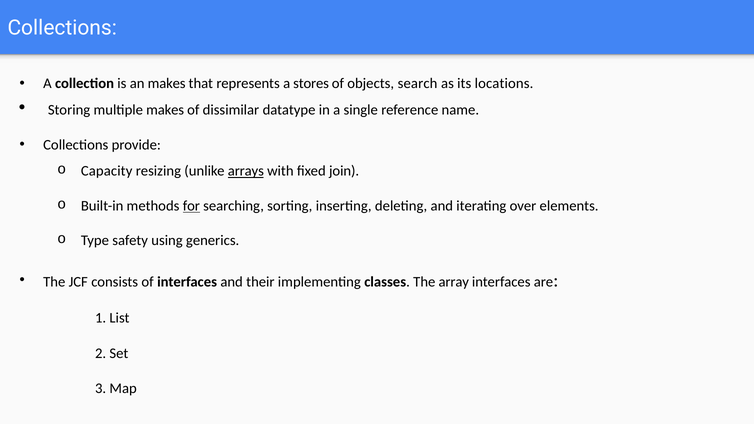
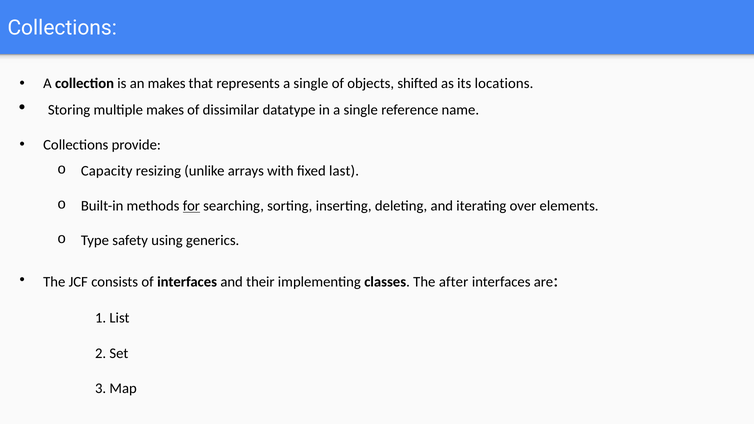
represents a stores: stores -> single
search: search -> shifted
arrays underline: present -> none
join: join -> last
array: array -> after
